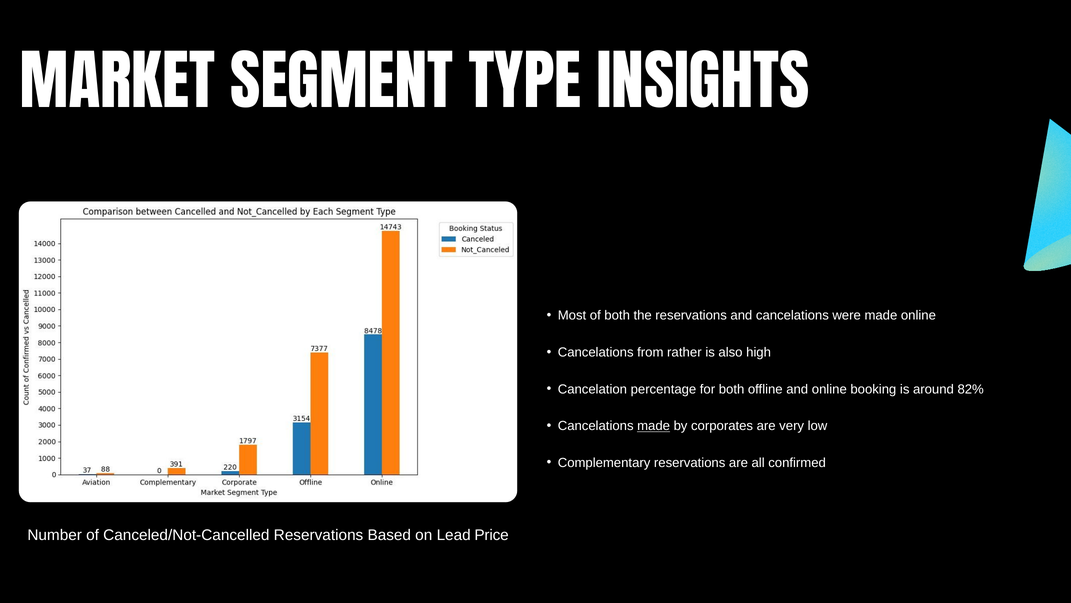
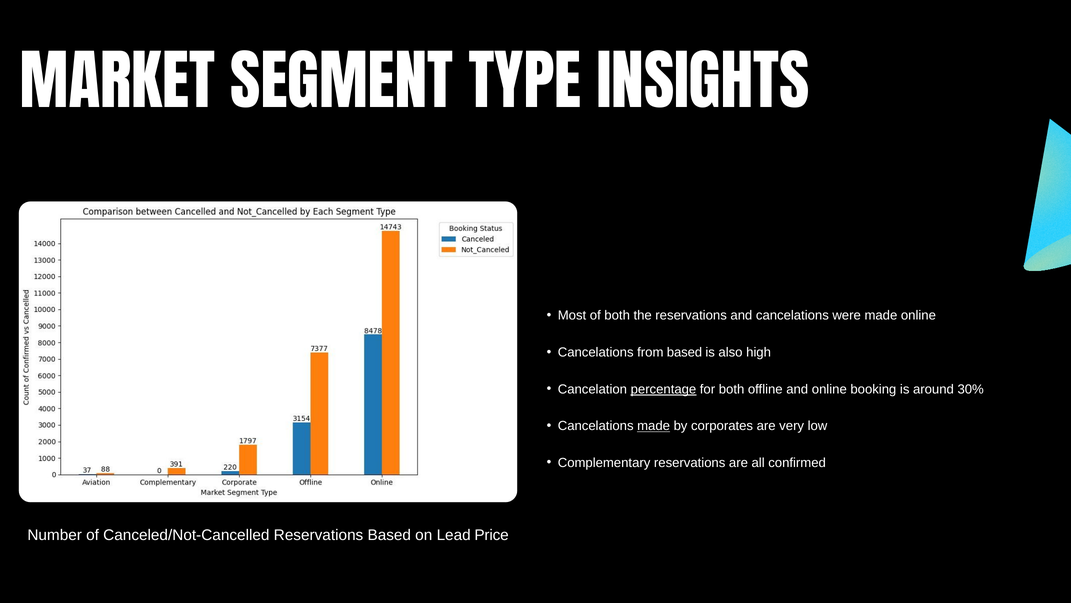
from rather: rather -> based
percentage underline: none -> present
82%: 82% -> 30%
